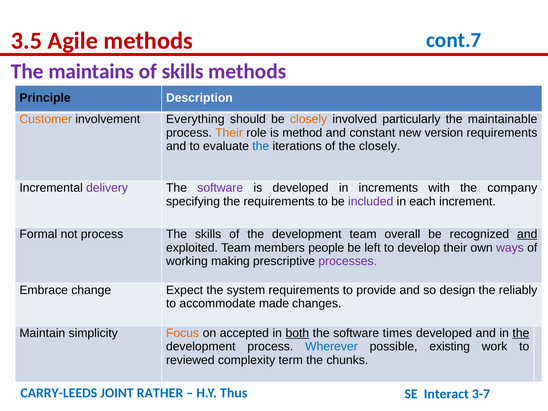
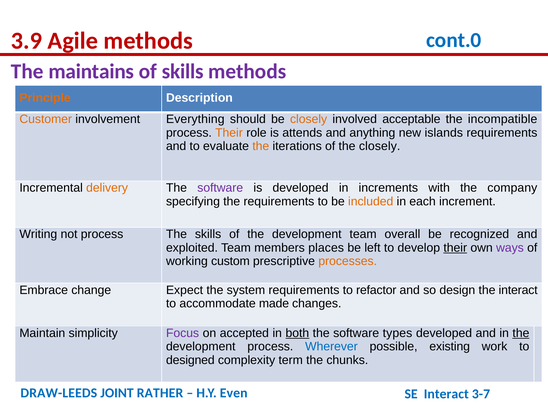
3.5: 3.5 -> 3.9
cont.7: cont.7 -> cont.0
Principle colour: black -> orange
particularly: particularly -> acceptable
maintainable: maintainable -> incompatible
method: method -> attends
constant: constant -> anything
version: version -> islands
the at (261, 146) colour: blue -> orange
delivery colour: purple -> orange
included colour: purple -> orange
Formal: Formal -> Writing
and at (527, 234) underline: present -> none
people: people -> places
their at (455, 248) underline: none -> present
making: making -> custom
processes colour: purple -> orange
provide: provide -> refactor
the reliably: reliably -> interact
Focus colour: orange -> purple
times: times -> types
reviewed: reviewed -> designed
CARRY-LEEDS: CARRY-LEEDS -> DRAW-LEEDS
Thus: Thus -> Even
